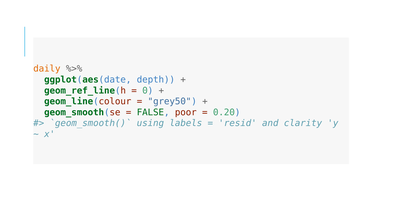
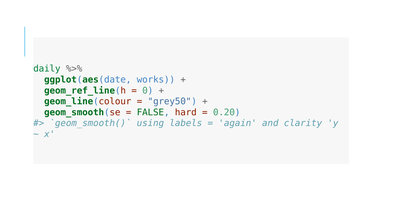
daily colour: orange -> green
depth: depth -> works
poor: poor -> hard
resid: resid -> again
